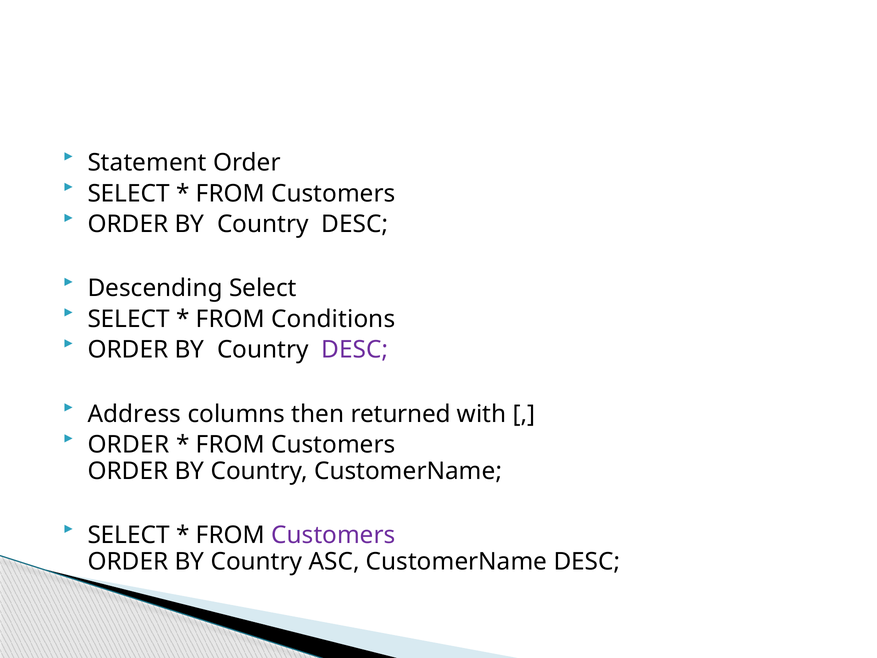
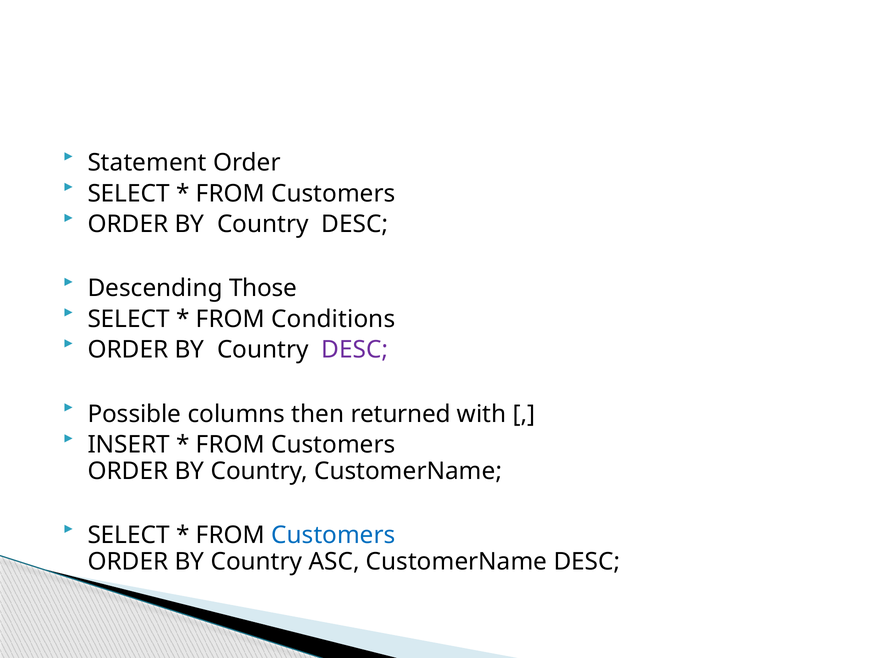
Descending Select: Select -> Those
Address: Address -> Possible
ORDER at (129, 445): ORDER -> INSERT
Customers at (333, 535) colour: purple -> blue
